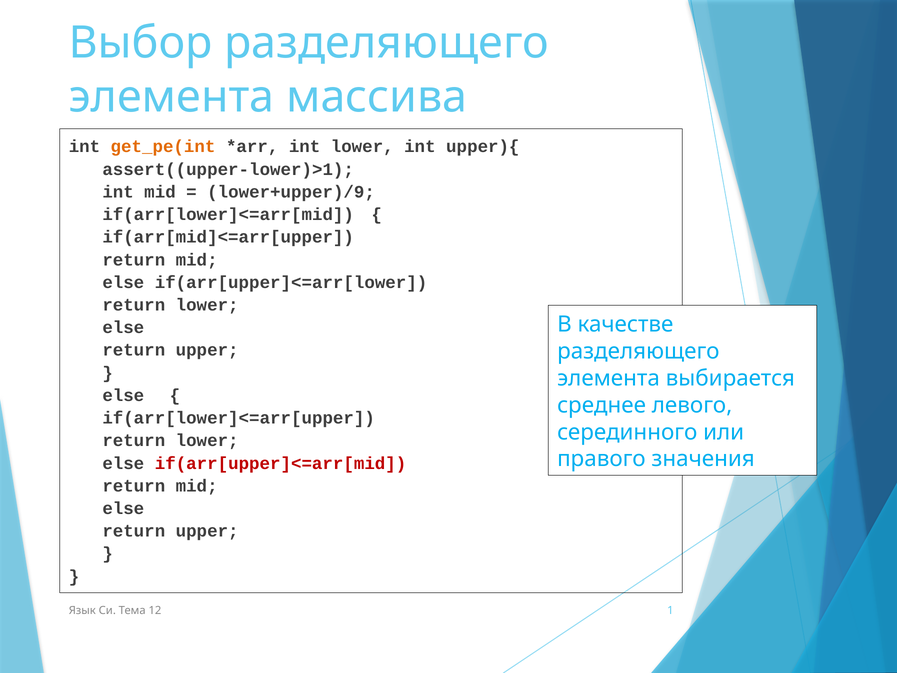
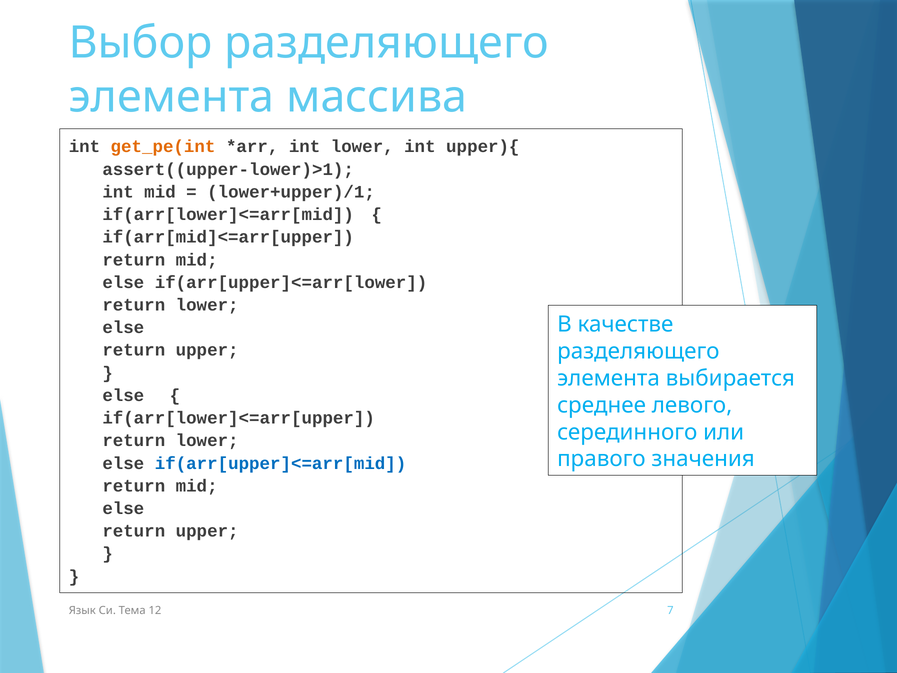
lower+upper)/9: lower+upper)/9 -> lower+upper)/1
if(arr[upper]<=arr[mid colour: red -> blue
1: 1 -> 7
